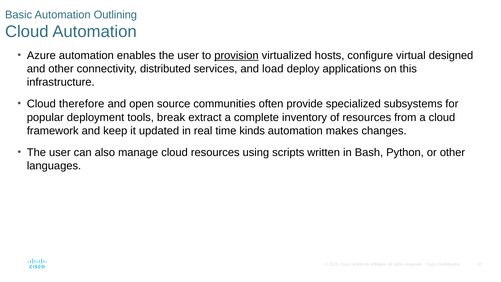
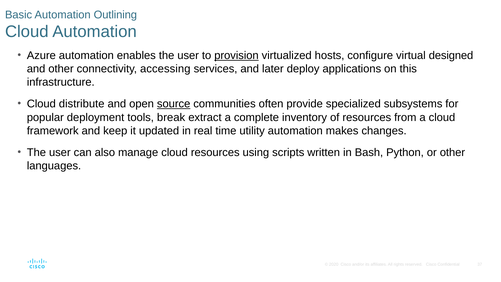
distributed: distributed -> accessing
load: load -> later
therefore: therefore -> distribute
source underline: none -> present
kinds: kinds -> utility
